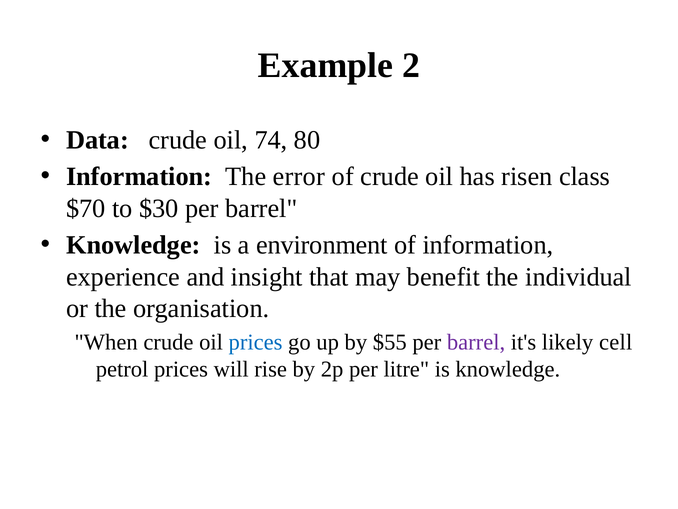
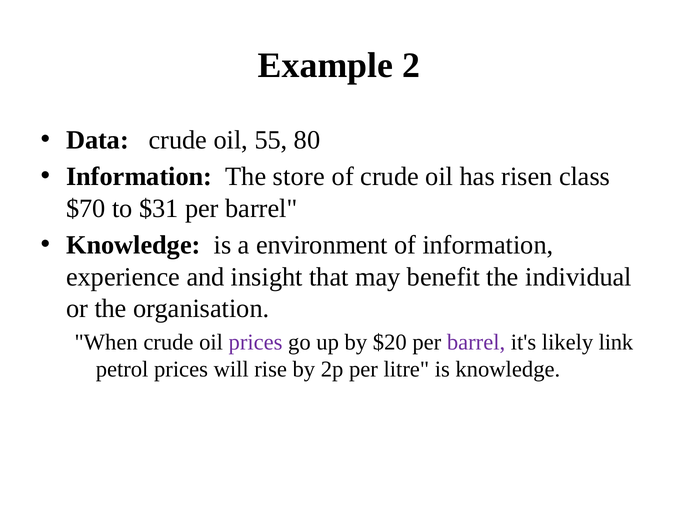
74: 74 -> 55
error: error -> store
$30: $30 -> $31
prices at (256, 342) colour: blue -> purple
$55: $55 -> $20
cell: cell -> link
